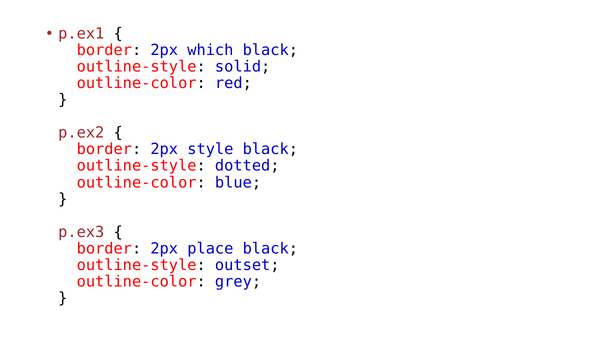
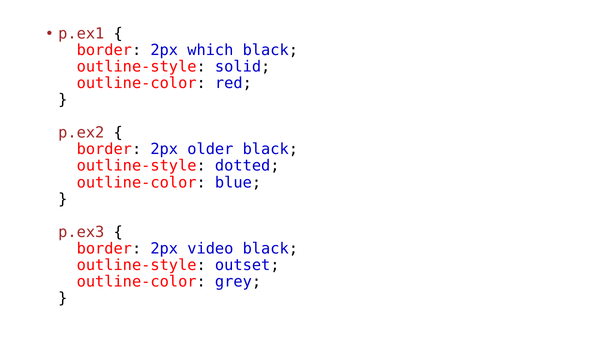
style: style -> older
place: place -> video
